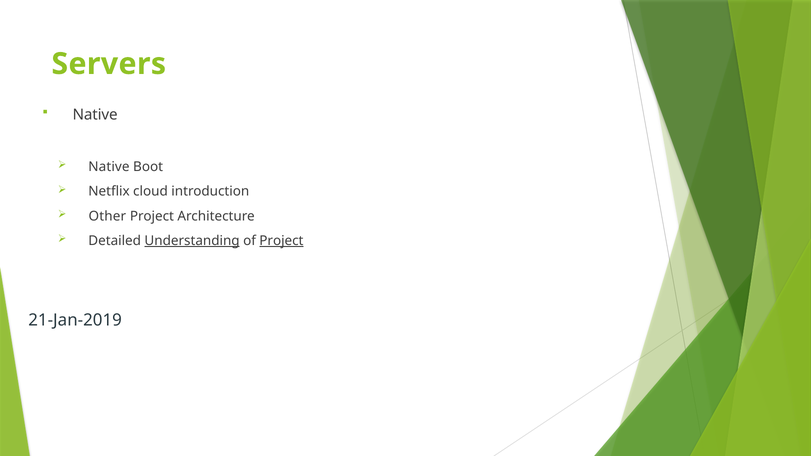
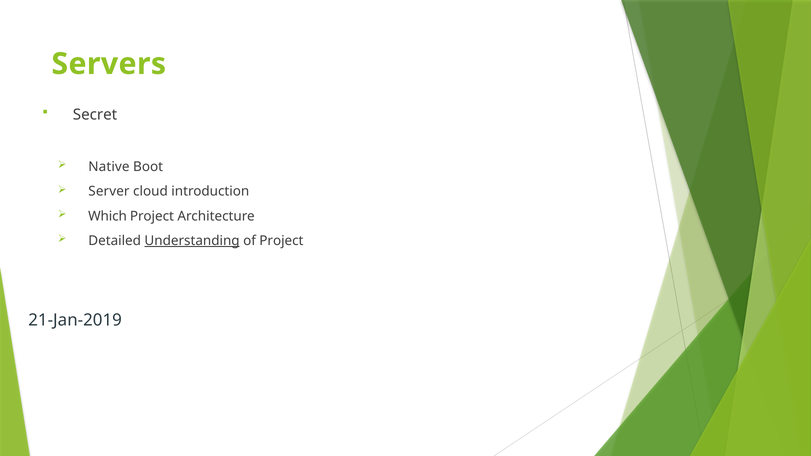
Native at (95, 115): Native -> Secret
Netflix: Netflix -> Server
Other: Other -> Which
Project at (281, 241) underline: present -> none
